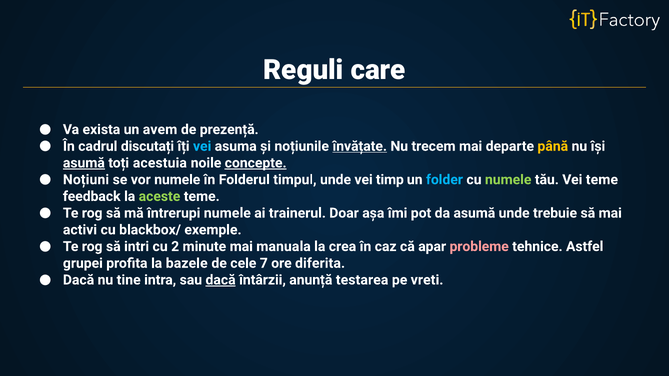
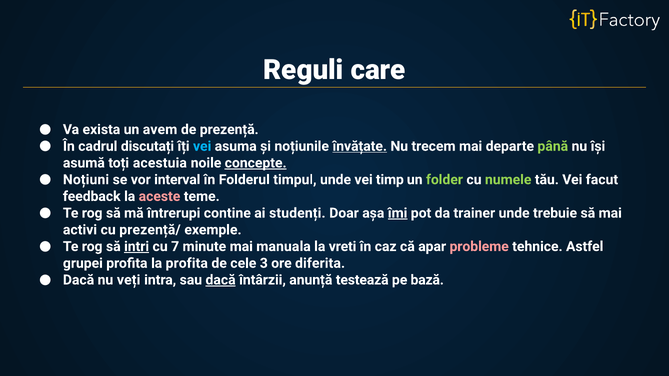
până colour: yellow -> light green
asumă at (84, 163) underline: present -> none
vor numele: numele -> interval
folder colour: light blue -> light green
Vei teme: teme -> facut
aceste colour: light green -> pink
întrerupi numele: numele -> contine
trainerul: trainerul -> studenți
îmi underline: none -> present
da asumă: asumă -> trainer
blackbox/: blackbox/ -> prezență/
intri underline: none -> present
2: 2 -> 7
crea: crea -> vreti
la bazele: bazele -> profita
7: 7 -> 3
tine: tine -> veți
testarea: testarea -> testează
vreti: vreti -> bază
